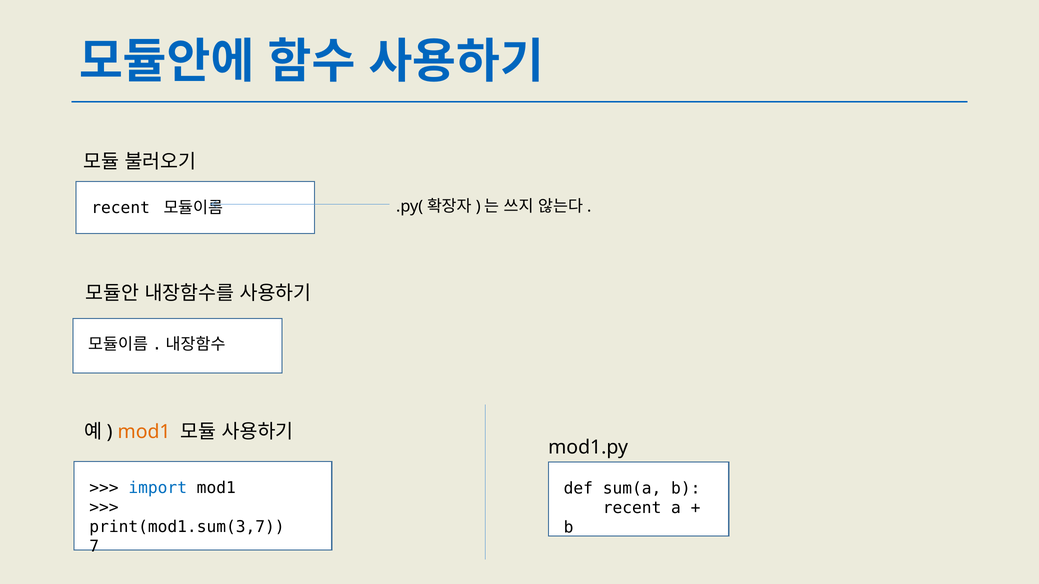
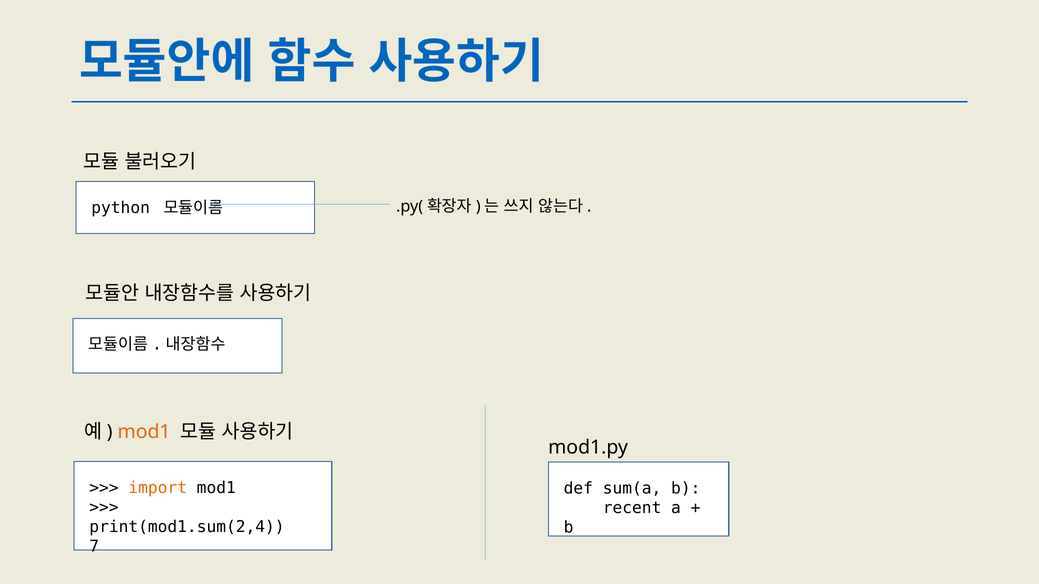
recent at (121, 208): recent -> python
import colour: blue -> orange
print(mod1.sum(3,7: print(mod1.sum(3,7 -> print(mod1.sum(2,4
